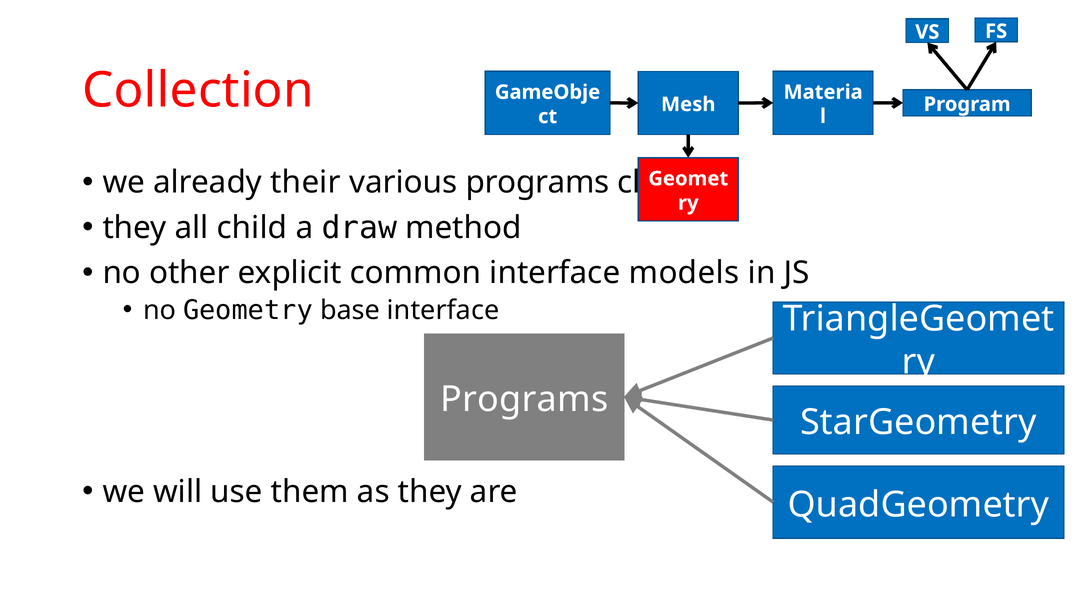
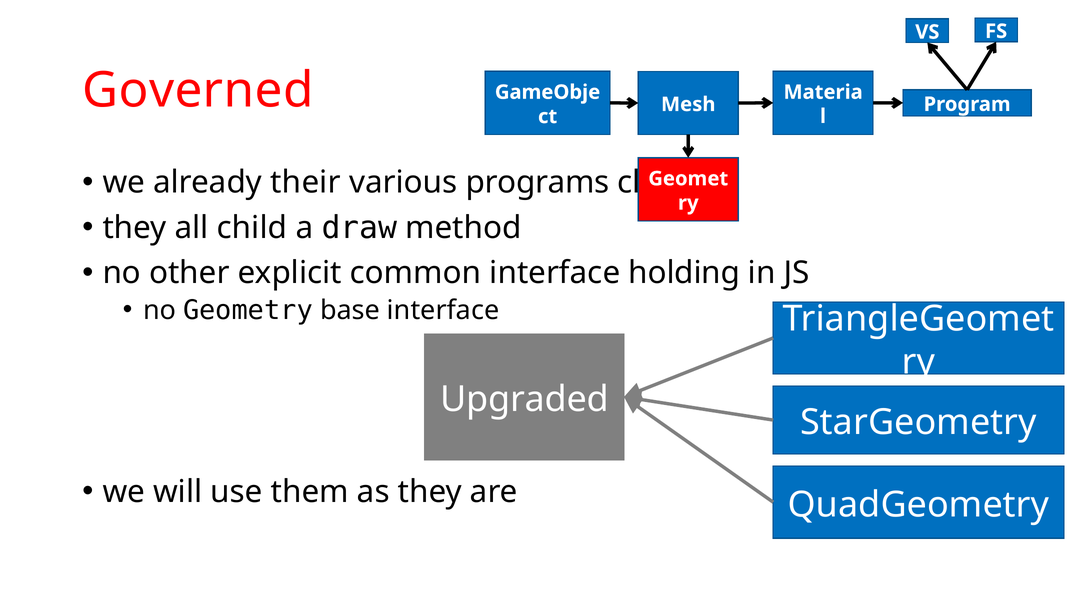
Collection: Collection -> Governed
models: models -> holding
Programs at (524, 400): Programs -> Upgraded
